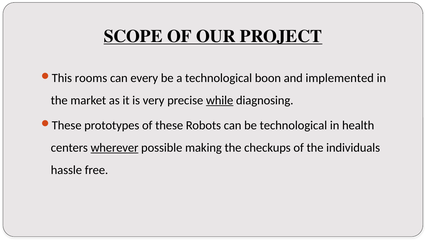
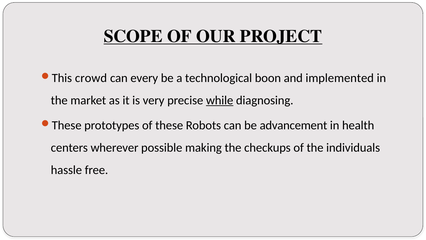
rooms: rooms -> crowd
be technological: technological -> advancement
wherever underline: present -> none
